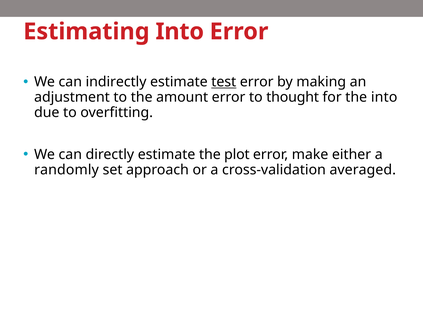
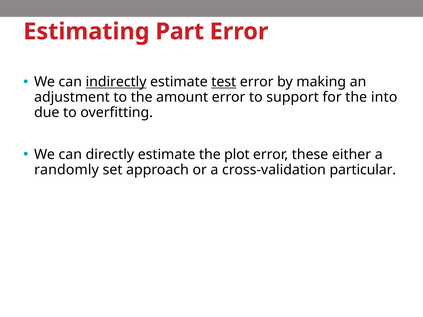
Estimating Into: Into -> Part
indirectly underline: none -> present
thought: thought -> support
make: make -> these
averaged: averaged -> particular
